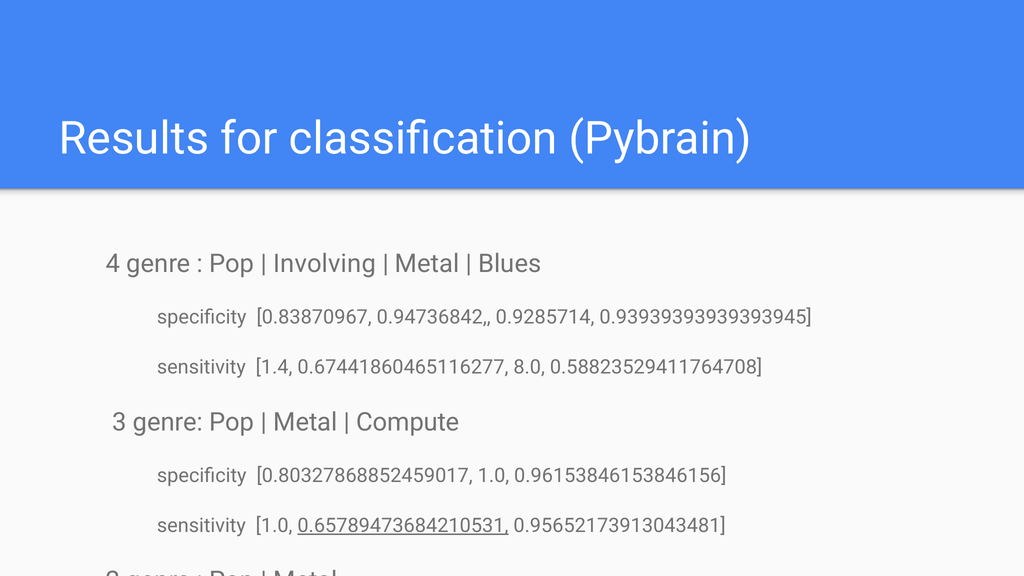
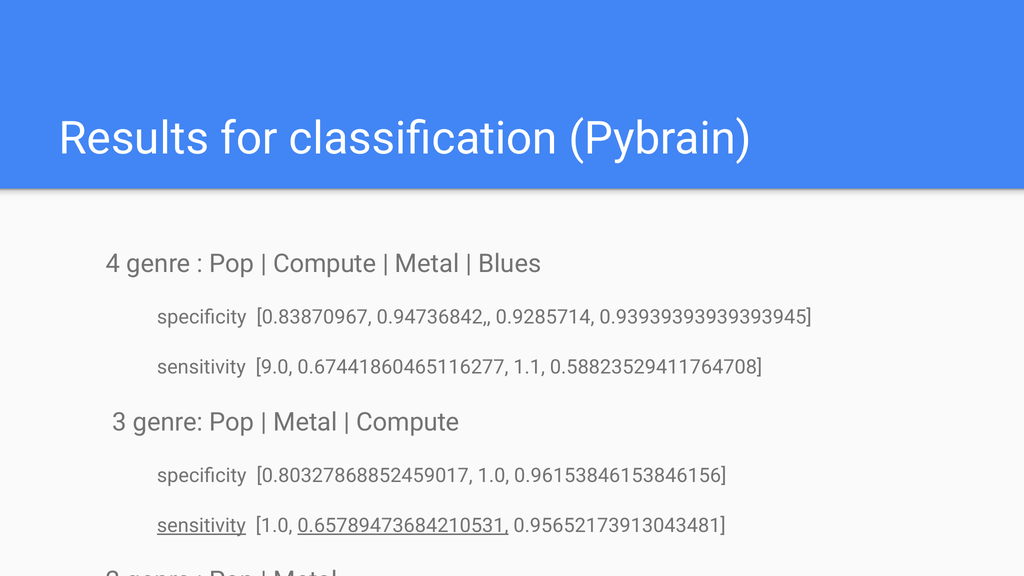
Involving at (325, 264): Involving -> Compute
1.4: 1.4 -> 9.0
8.0: 8.0 -> 1.1
sensitivity at (201, 526) underline: none -> present
